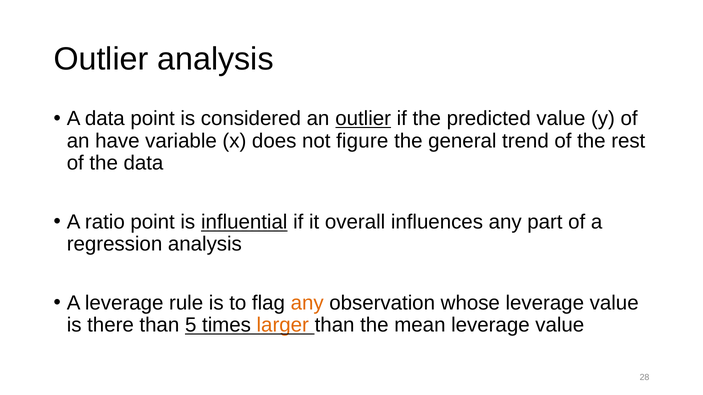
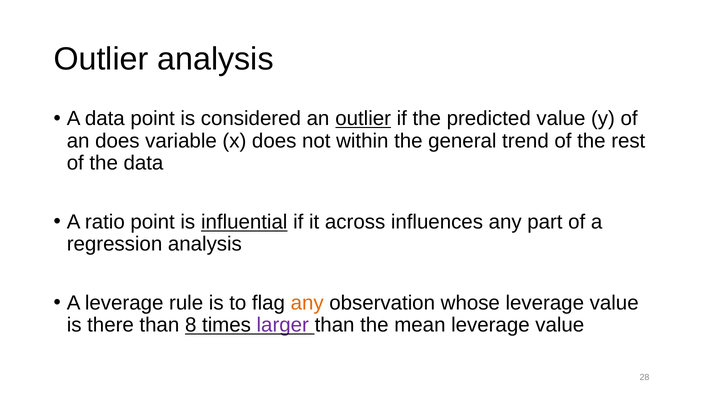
an have: have -> does
figure: figure -> within
overall: overall -> across
5: 5 -> 8
larger colour: orange -> purple
